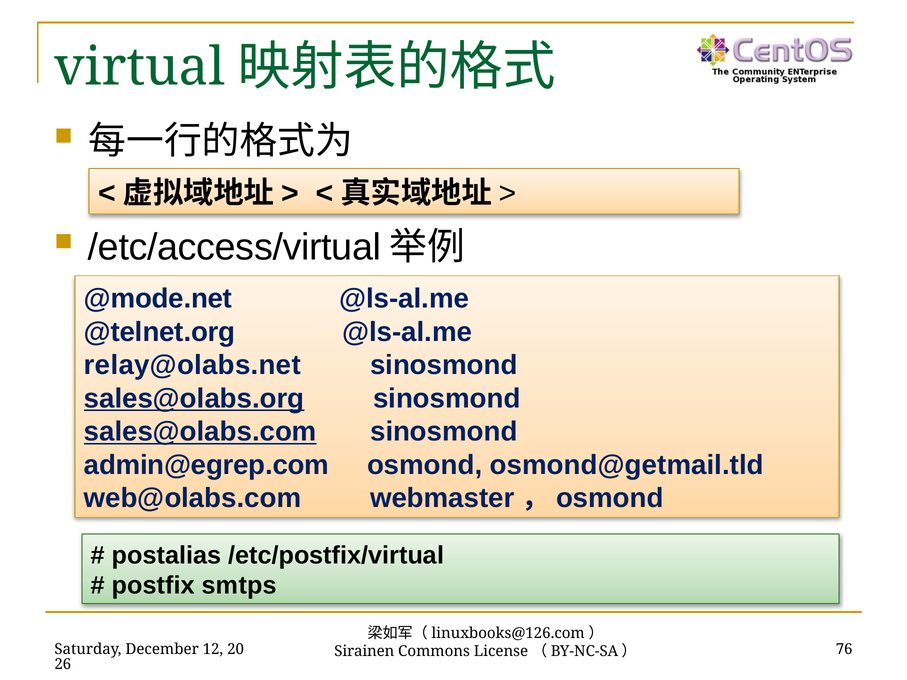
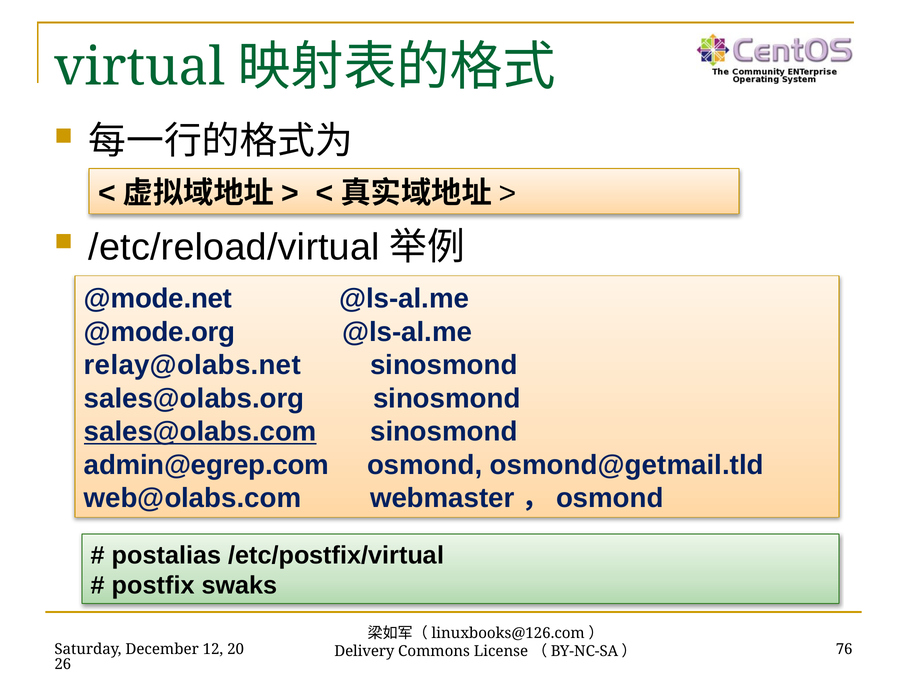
/etc/access/virtual: /etc/access/virtual -> /etc/reload/virtual
@telnet.org: @telnet.org -> @mode.org
sales@olabs.org underline: present -> none
smtps: smtps -> swaks
Sirainen: Sirainen -> Delivery
